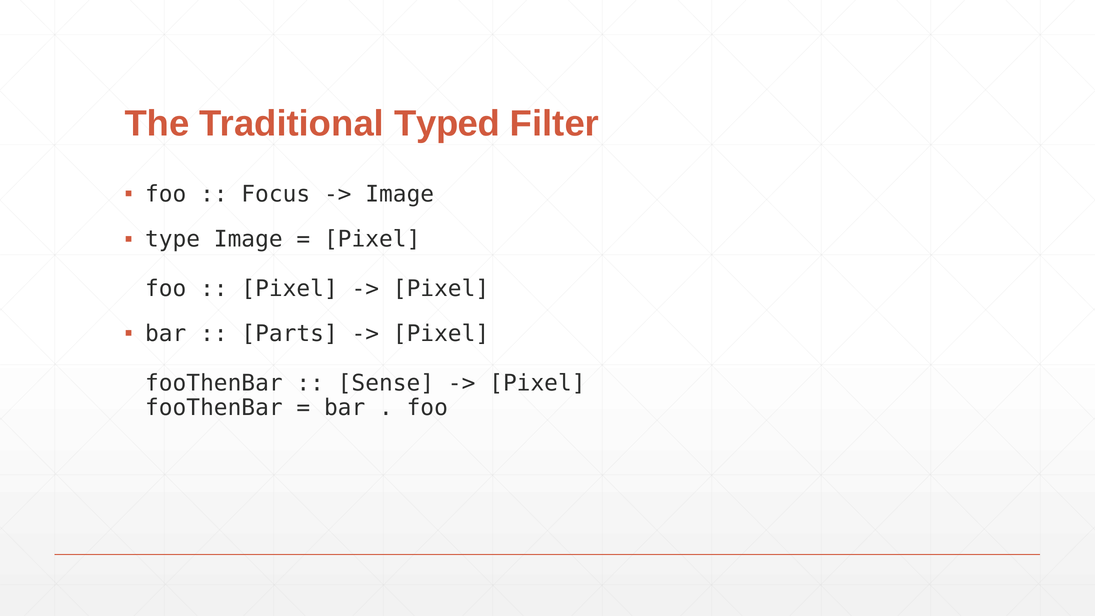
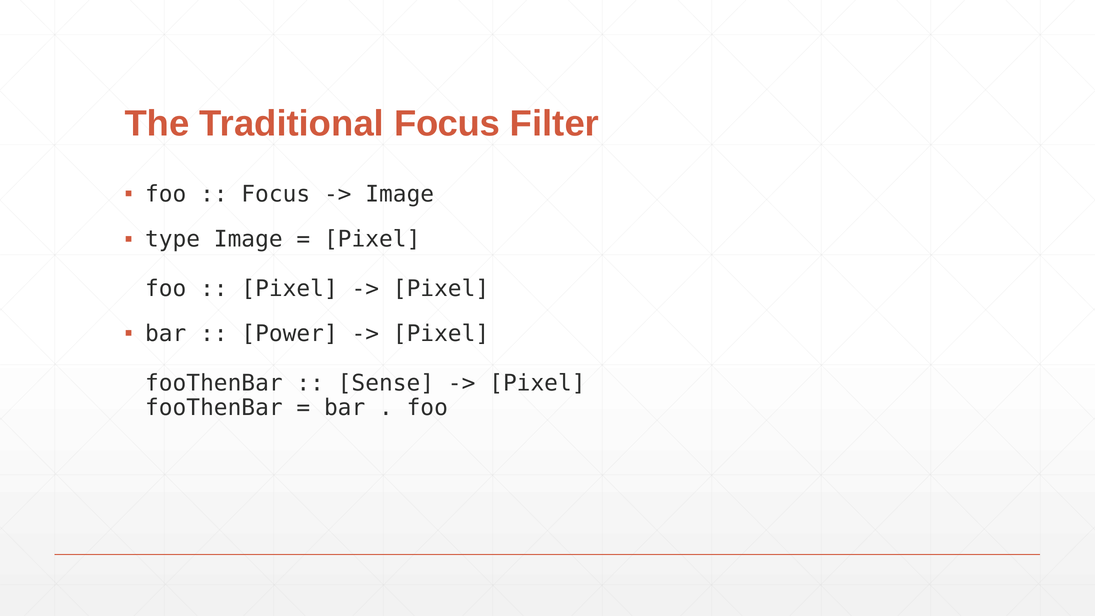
Traditional Typed: Typed -> Focus
Parts: Parts -> Power
